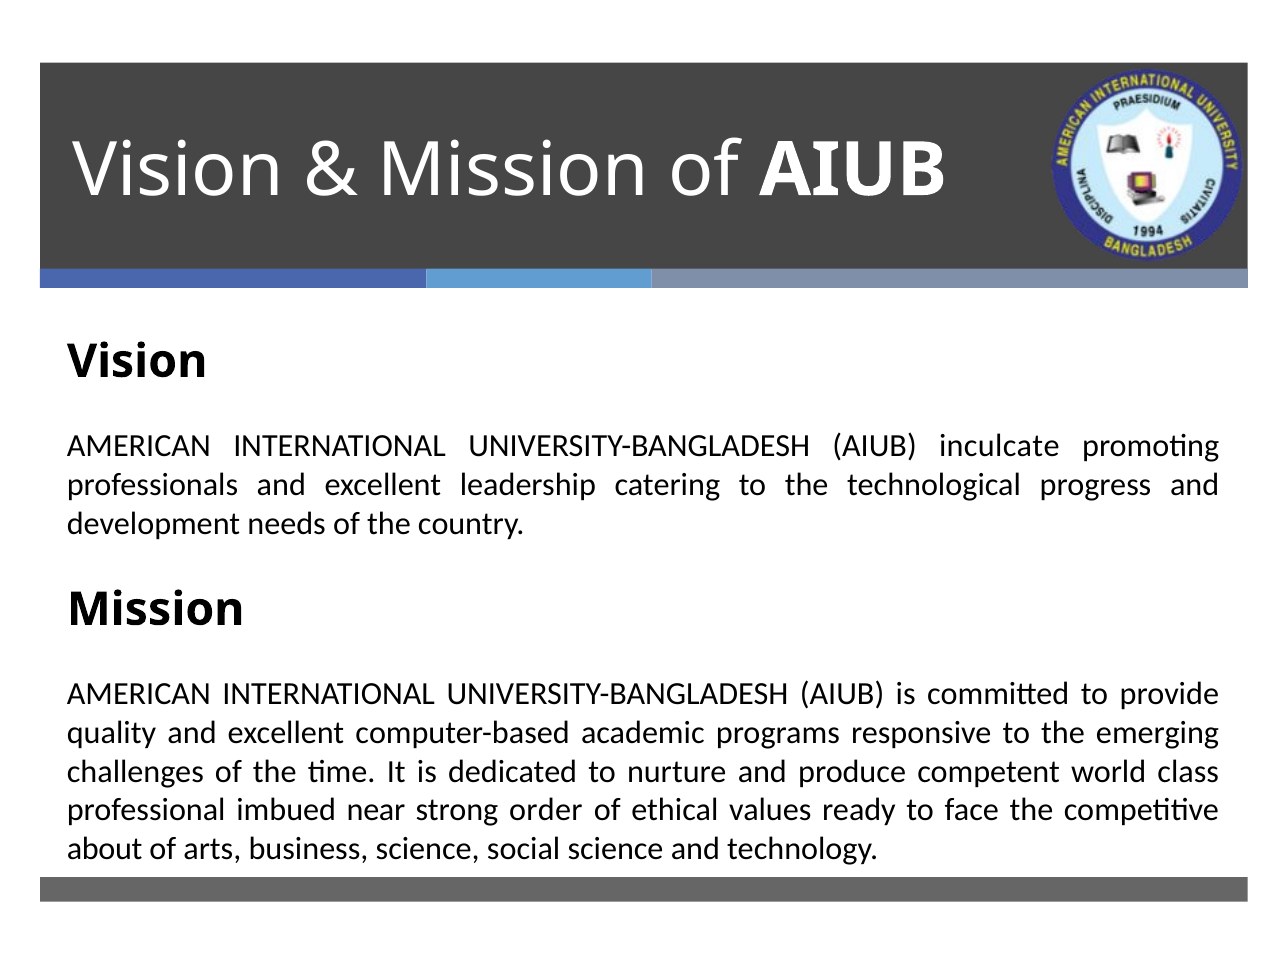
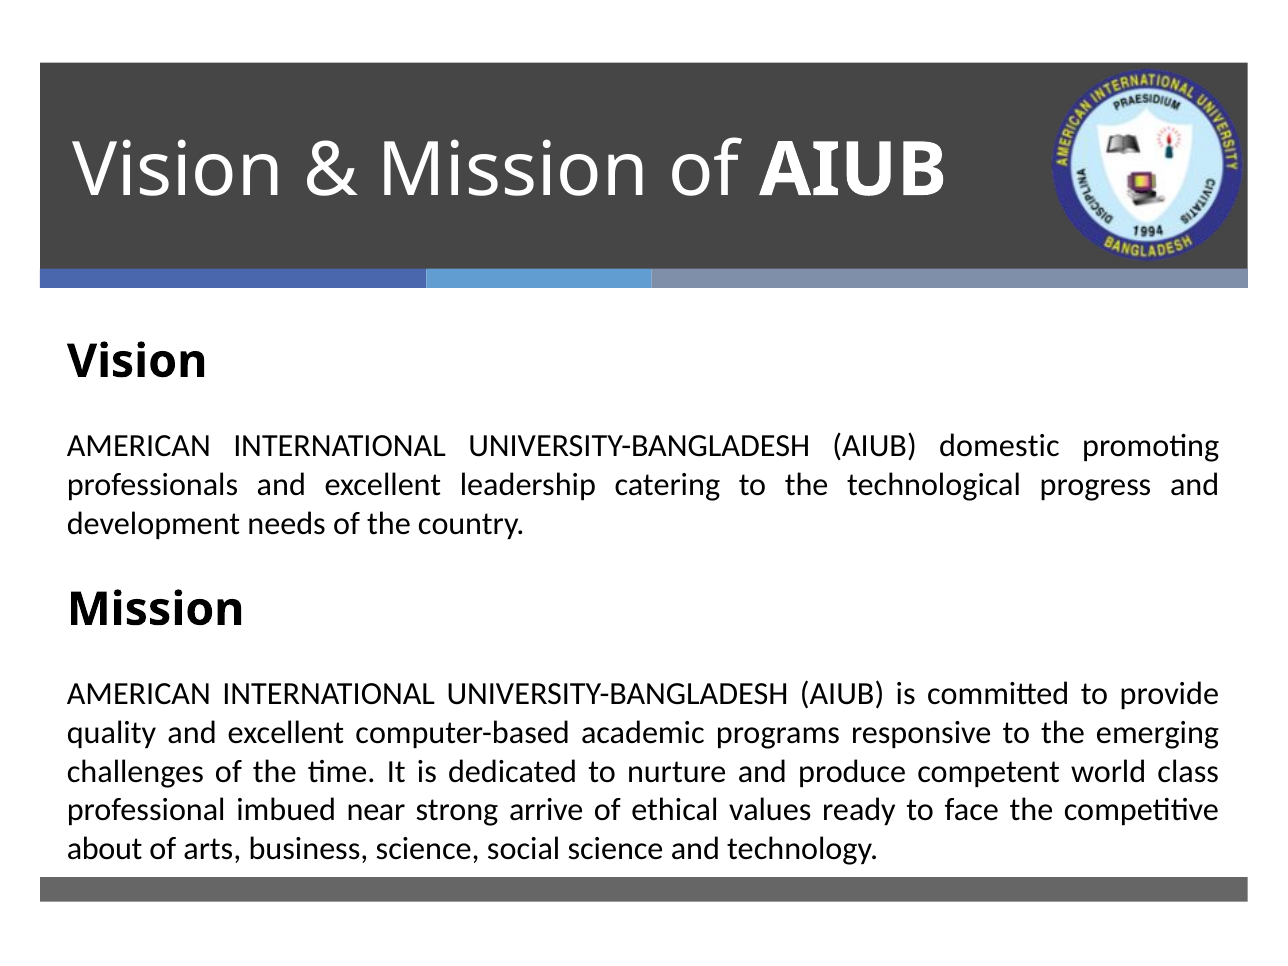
inculcate: inculcate -> domestic
order: order -> arrive
